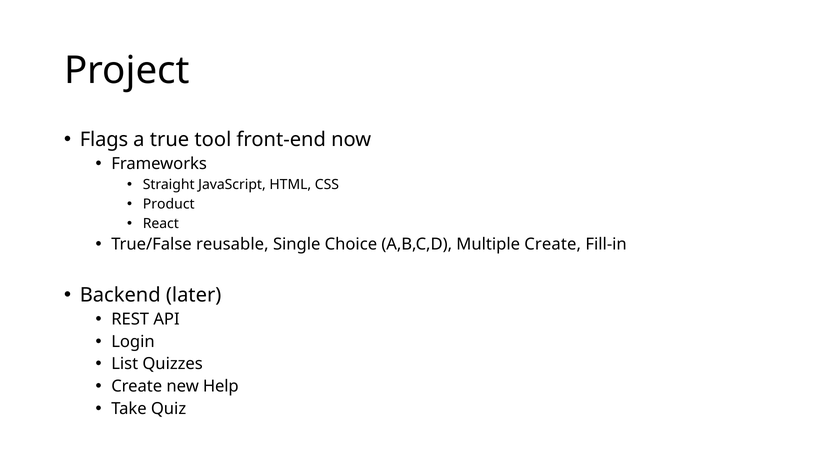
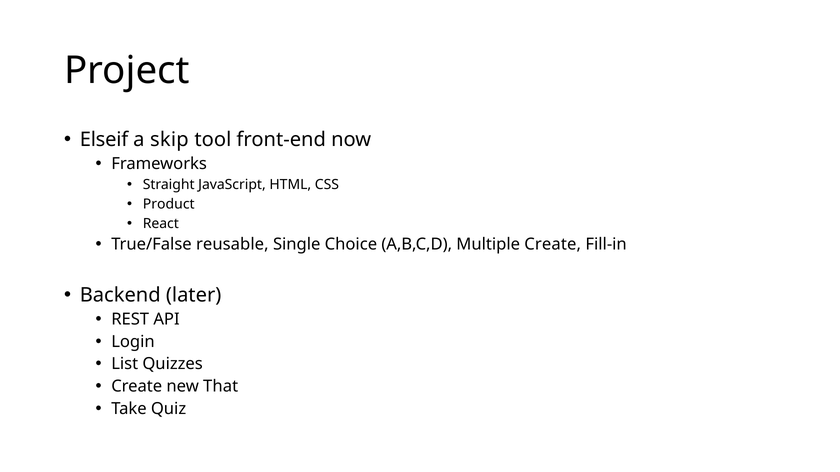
Flags: Flags -> Elseif
true: true -> skip
Help: Help -> That
